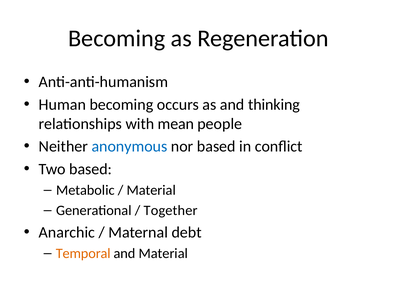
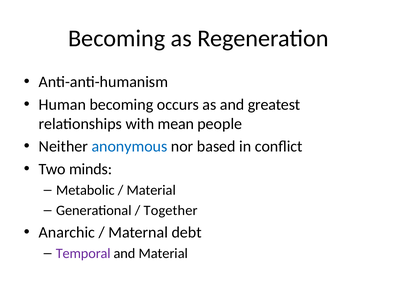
thinking: thinking -> greatest
Two based: based -> minds
Temporal colour: orange -> purple
